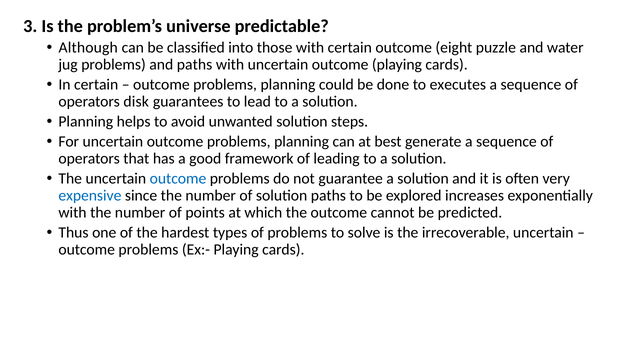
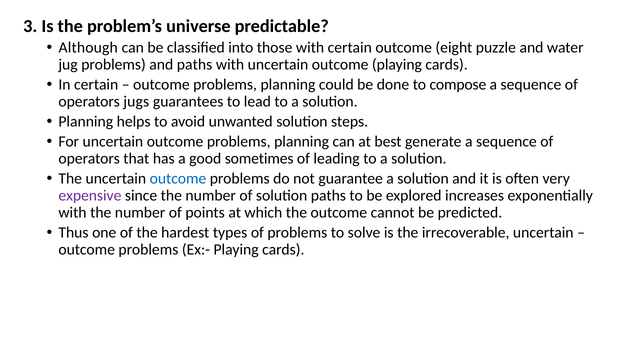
executes: executes -> compose
disk: disk -> jugs
framework: framework -> sometimes
expensive colour: blue -> purple
